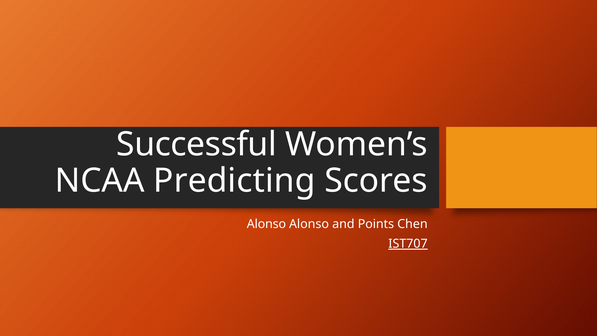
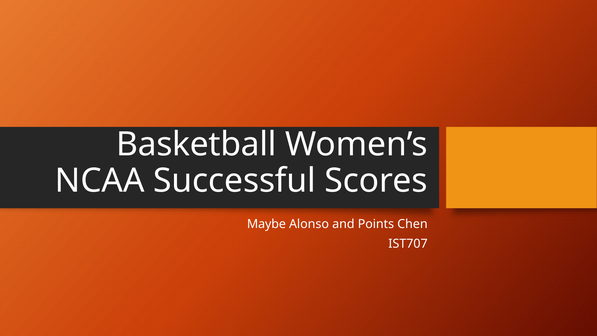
Successful: Successful -> Basketball
Predicting: Predicting -> Successful
Alonso at (266, 224): Alonso -> Maybe
IST707 underline: present -> none
